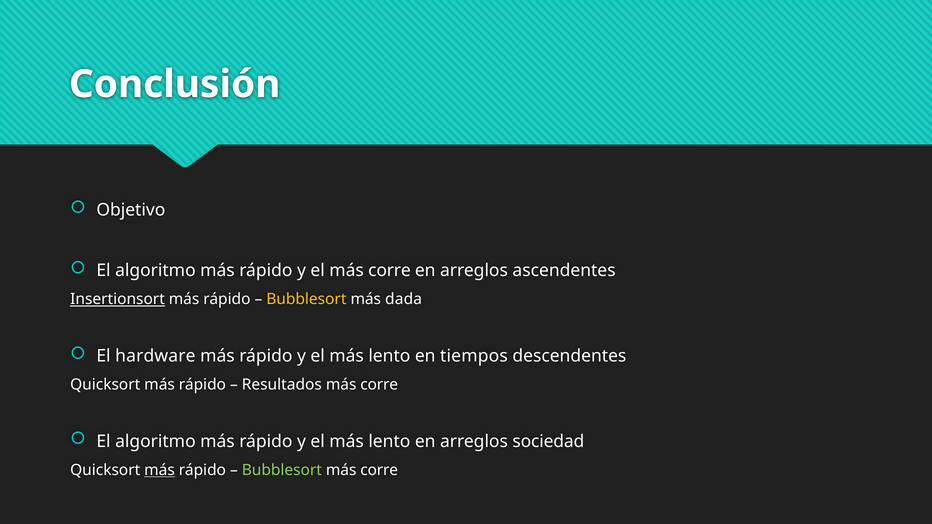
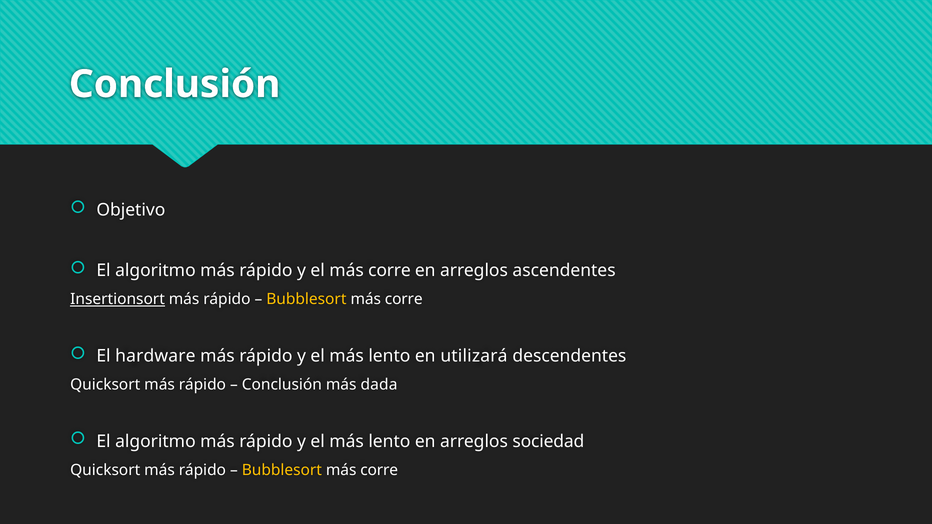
dada at (404, 299): dada -> corre
tiempos: tiempos -> utilizará
Resultados at (282, 385): Resultados -> Conclusión
corre at (379, 385): corre -> dada
más at (160, 470) underline: present -> none
Bubblesort at (282, 470) colour: light green -> yellow
